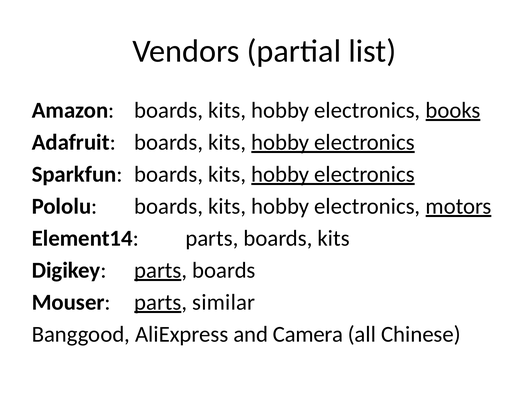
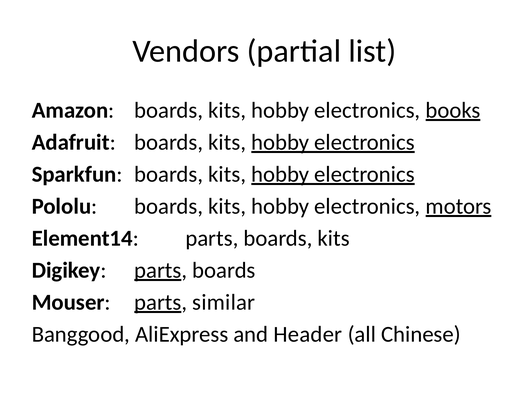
Camera: Camera -> Header
